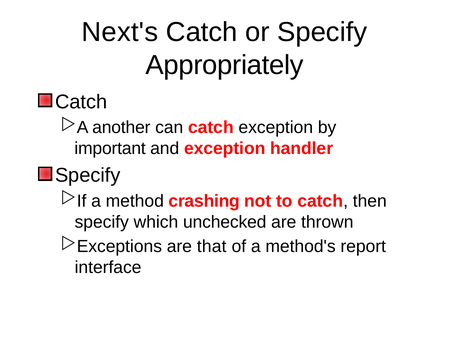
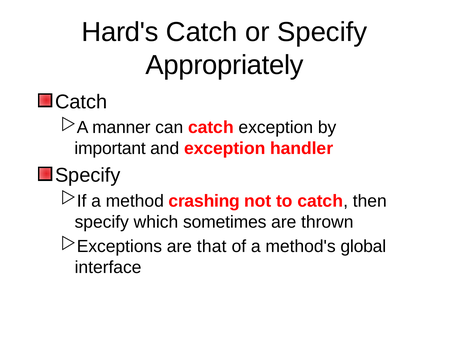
Next's: Next's -> Hard's
another: another -> manner
unchecked: unchecked -> sometimes
report: report -> global
